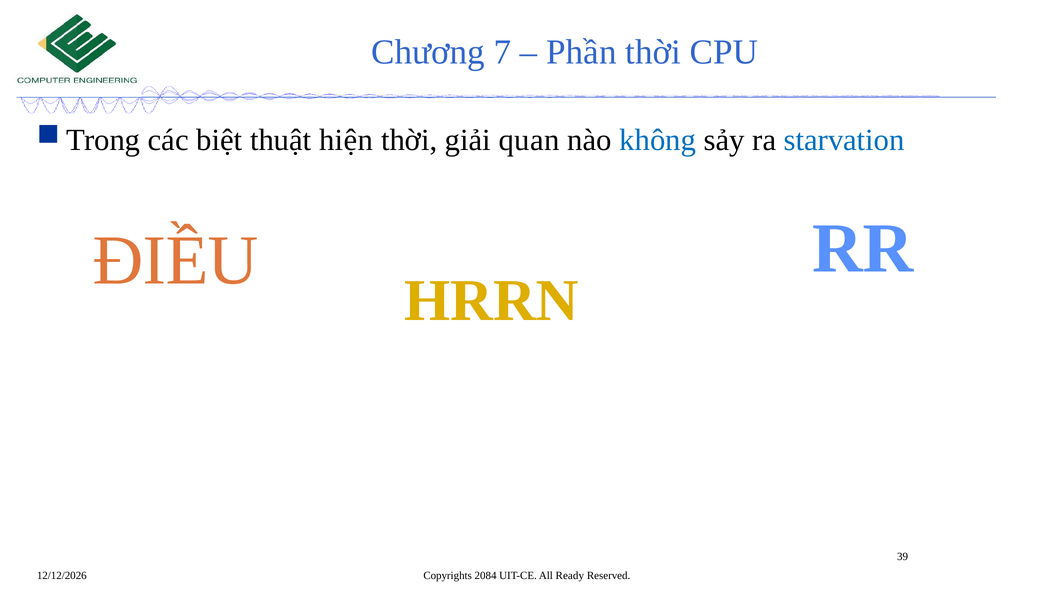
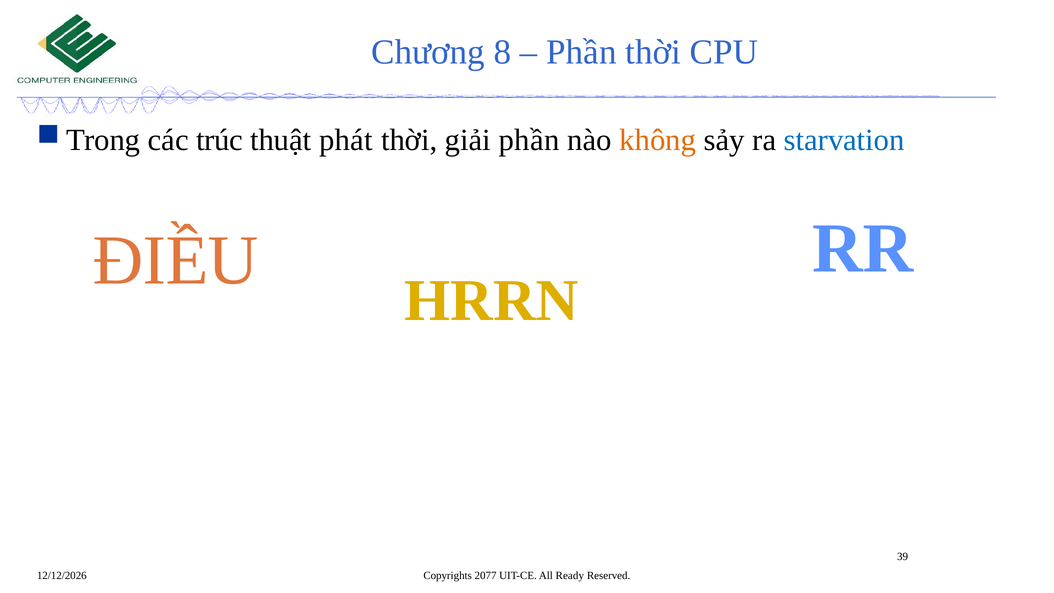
7: 7 -> 8
biệt: biệt -> trúc
hiện: hiện -> phát
giải quan: quan -> phần
không colour: blue -> orange
2084: 2084 -> 2077
